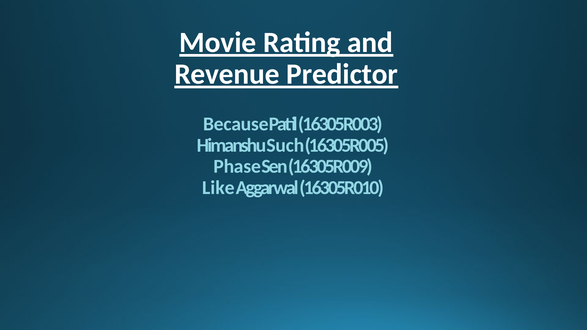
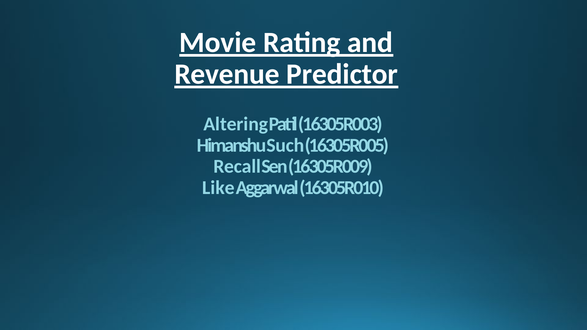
Because: Because -> Altering
Phase: Phase -> Recall
